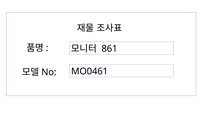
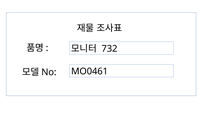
861: 861 -> 732
